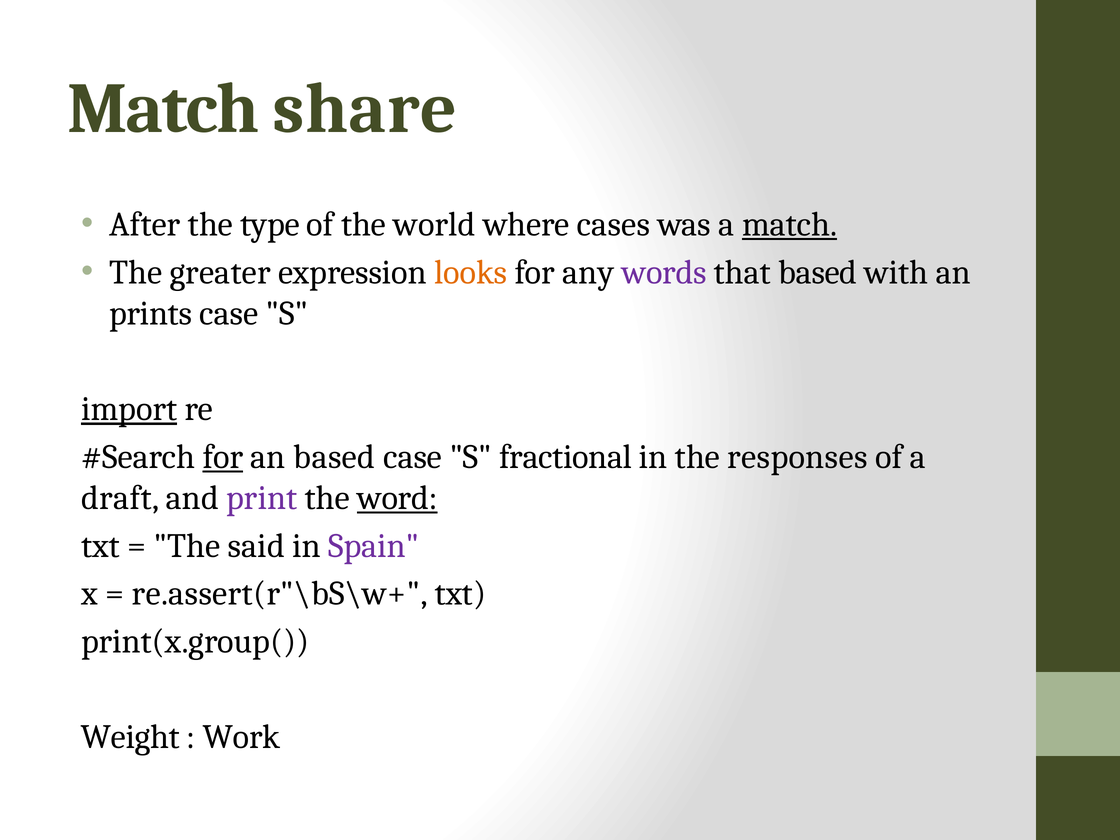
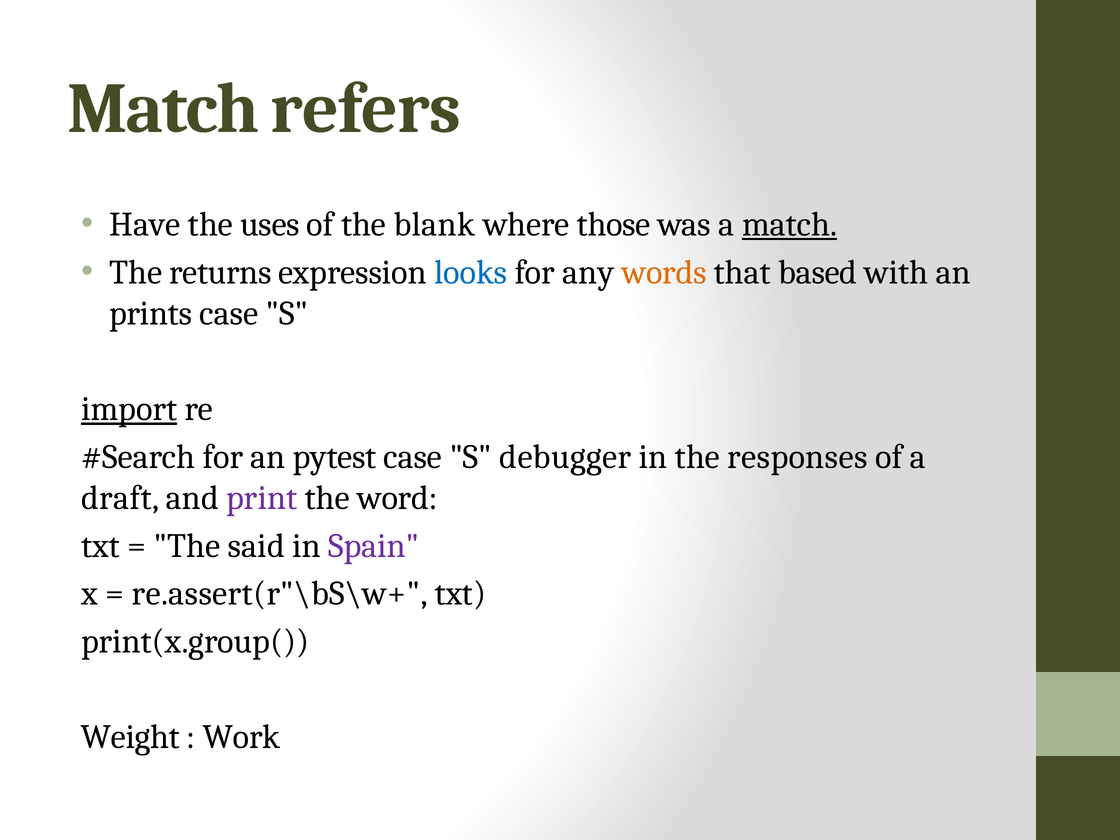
share: share -> refers
After: After -> Have
type: type -> uses
world: world -> blank
cases: cases -> those
greater: greater -> returns
looks colour: orange -> blue
words colour: purple -> orange
for at (223, 457) underline: present -> none
an based: based -> pytest
fractional: fractional -> debugger
word underline: present -> none
